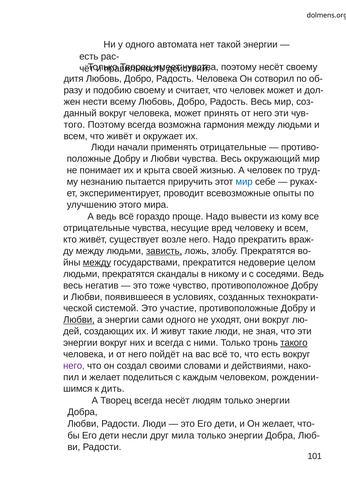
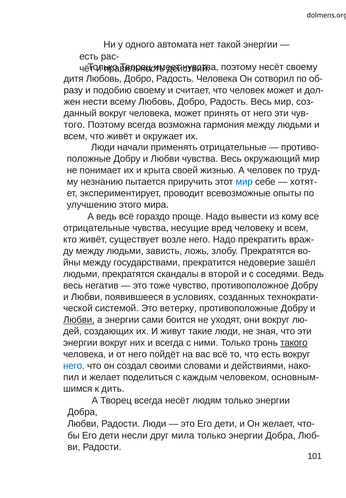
руках-: руках- -> хотят-
зависть underline: present -> none
между at (97, 262) underline: present -> none
целом: целом -> зашёл
никому: никому -> второй
участие: участие -> ветерку
сами одного: одного -> боится
него at (74, 366) colour: purple -> blue
рождении-: рождении- -> основным-
